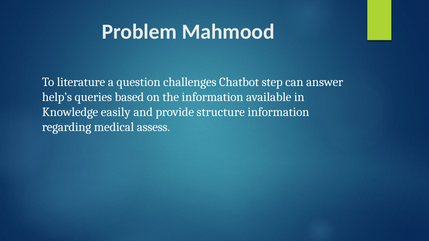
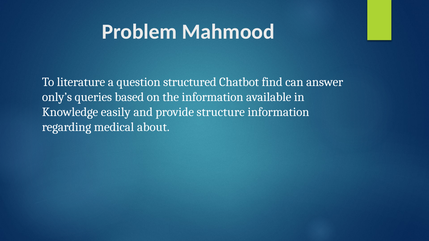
challenges: challenges -> structured
step: step -> find
help’s: help’s -> only’s
assess: assess -> about
